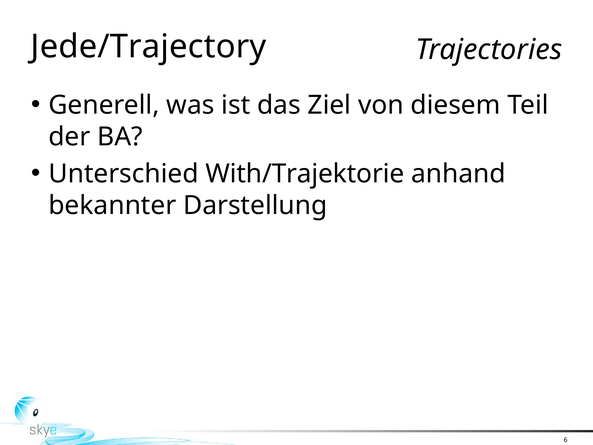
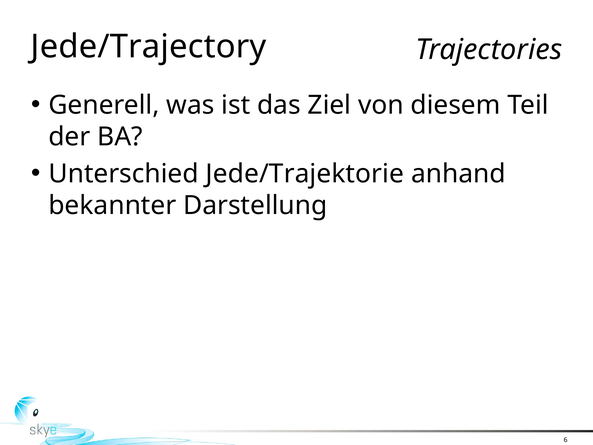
With/Trajektorie: With/Trajektorie -> Jede/Trajektorie
